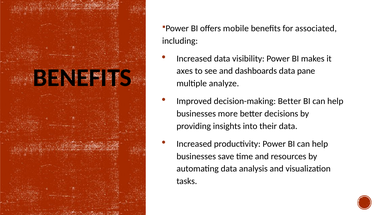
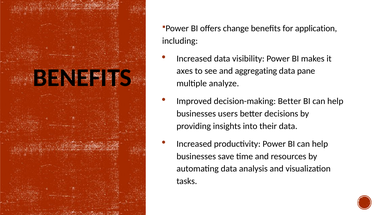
mobile: mobile -> change
associated: associated -> application
dashboards: dashboards -> aggregating
more: more -> users
